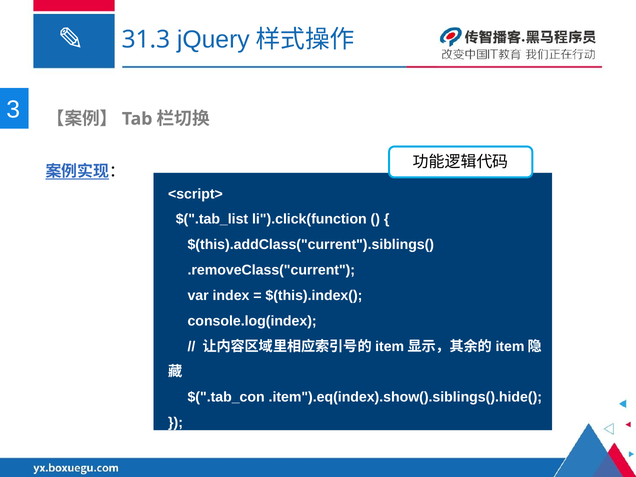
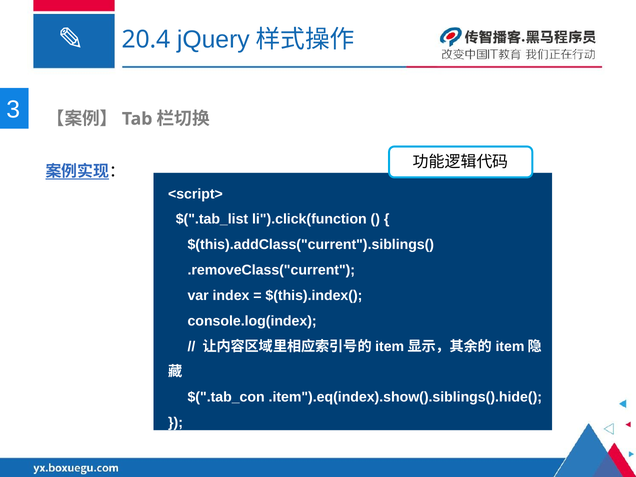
31.3: 31.3 -> 20.4
